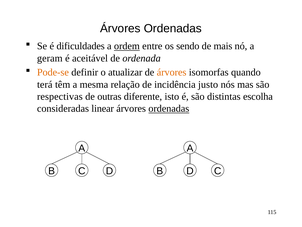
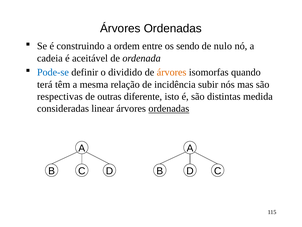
dificuldades: dificuldades -> construindo
ordem underline: present -> none
mais: mais -> nulo
geram: geram -> cadeia
Pode-se colour: orange -> blue
atualizar: atualizar -> dividido
justo: justo -> subir
escolha: escolha -> medida
